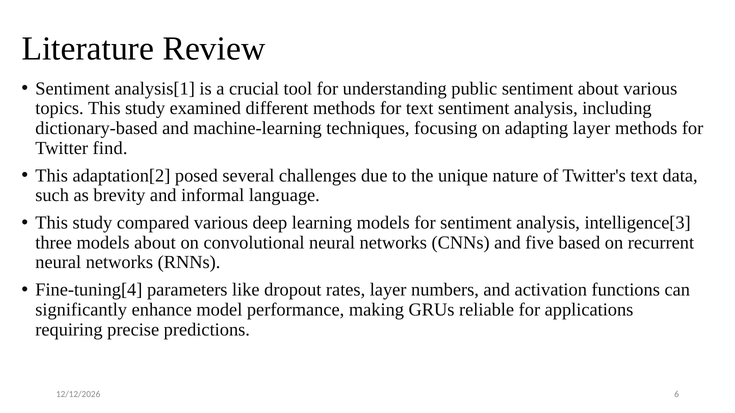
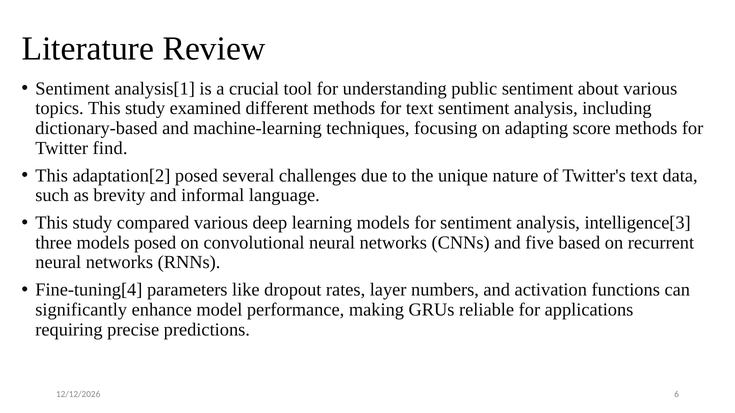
adapting layer: layer -> score
models about: about -> posed
